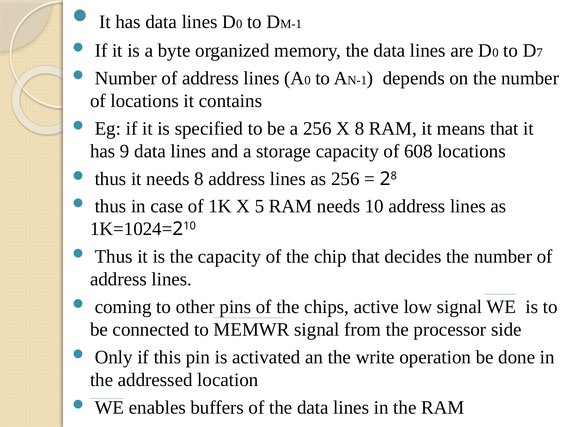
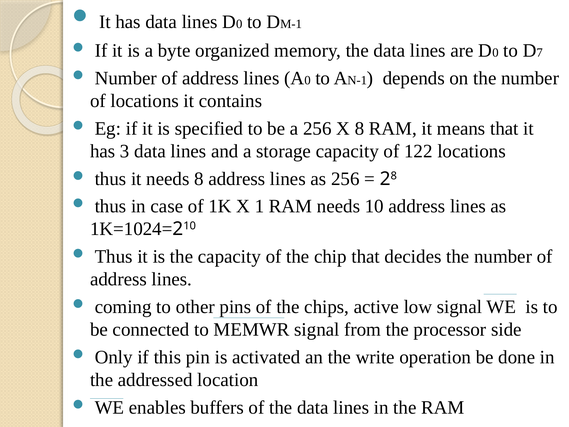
9: 9 -> 3
608: 608 -> 122
5: 5 -> 1
